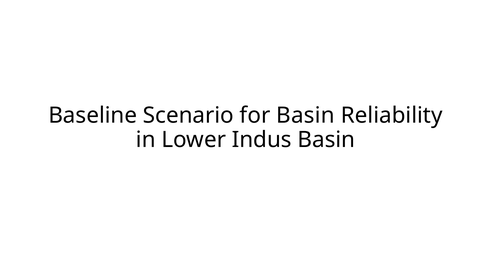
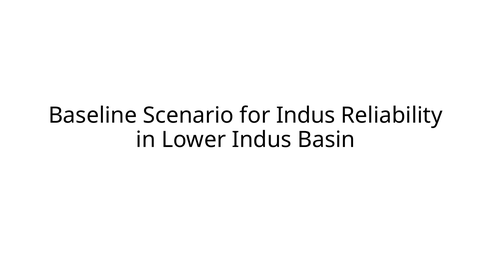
for Basin: Basin -> Indus
